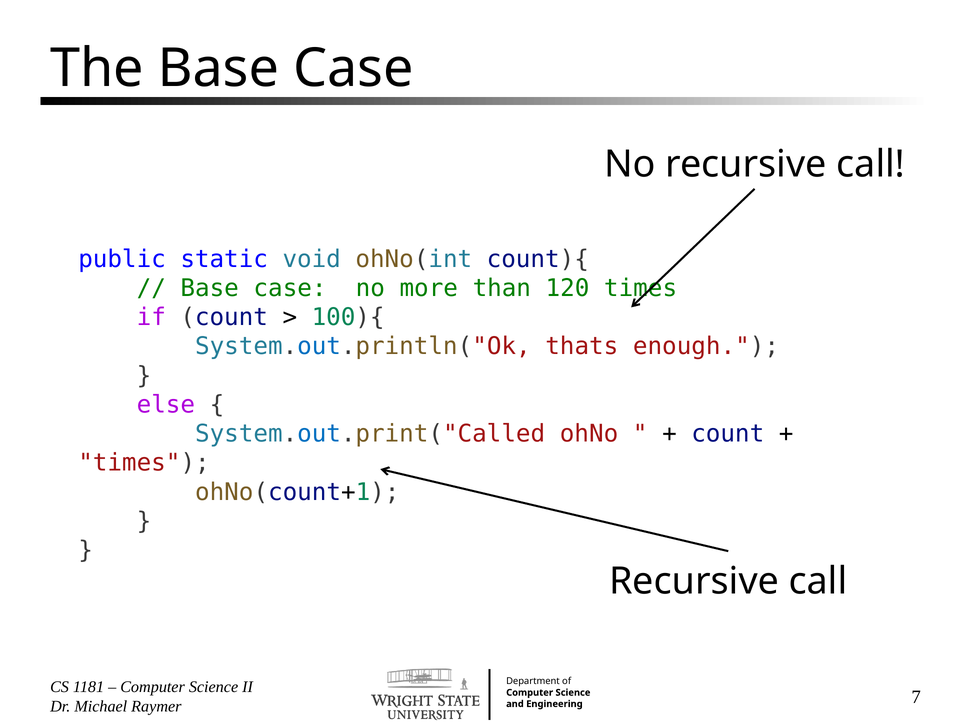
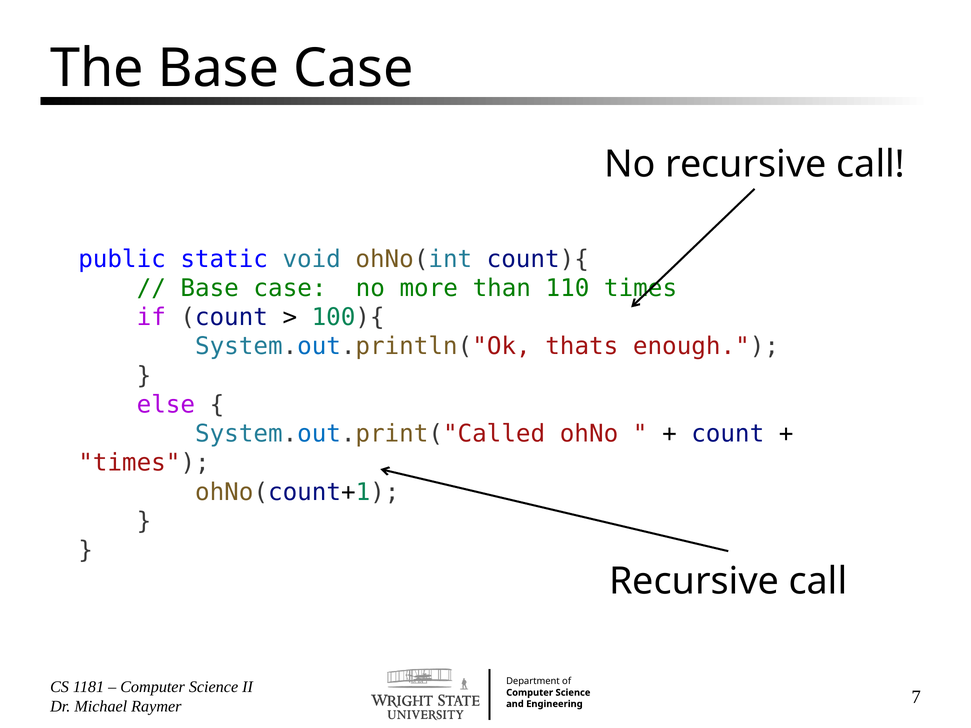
120: 120 -> 110
